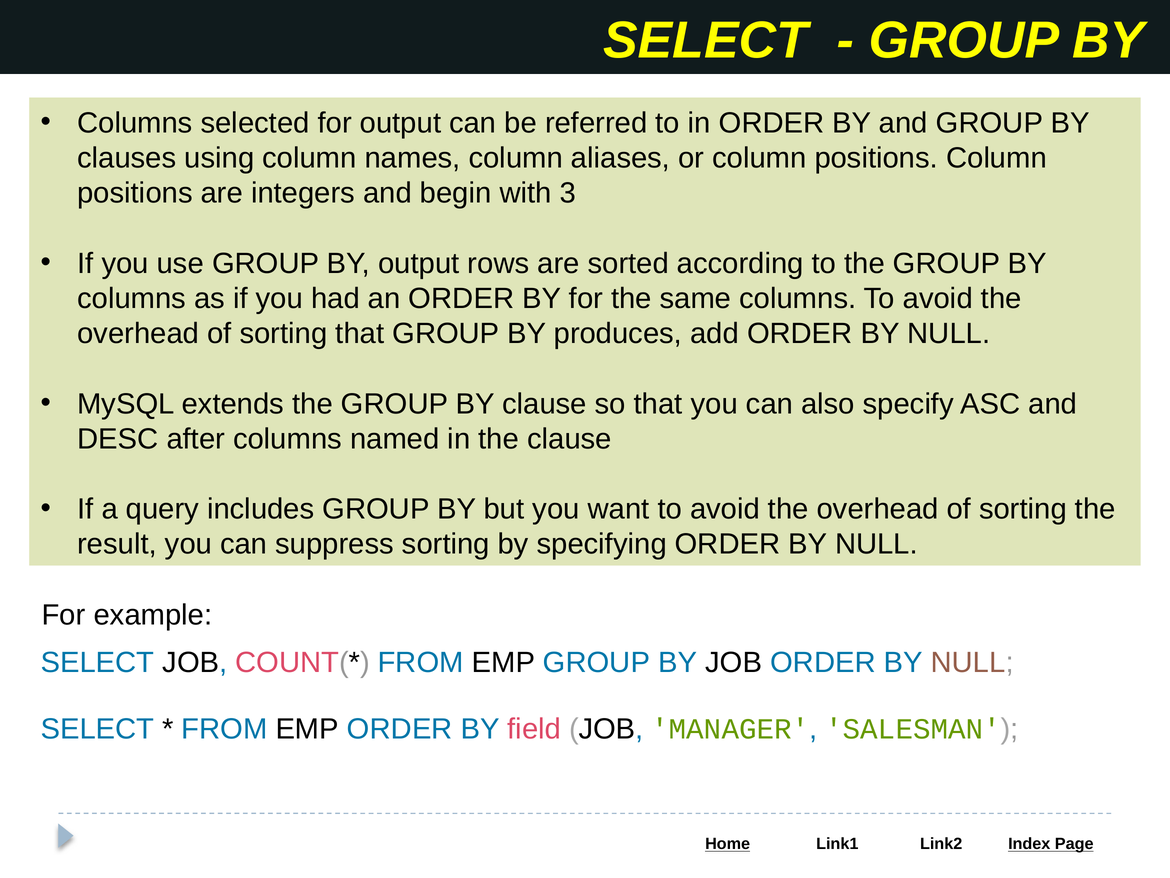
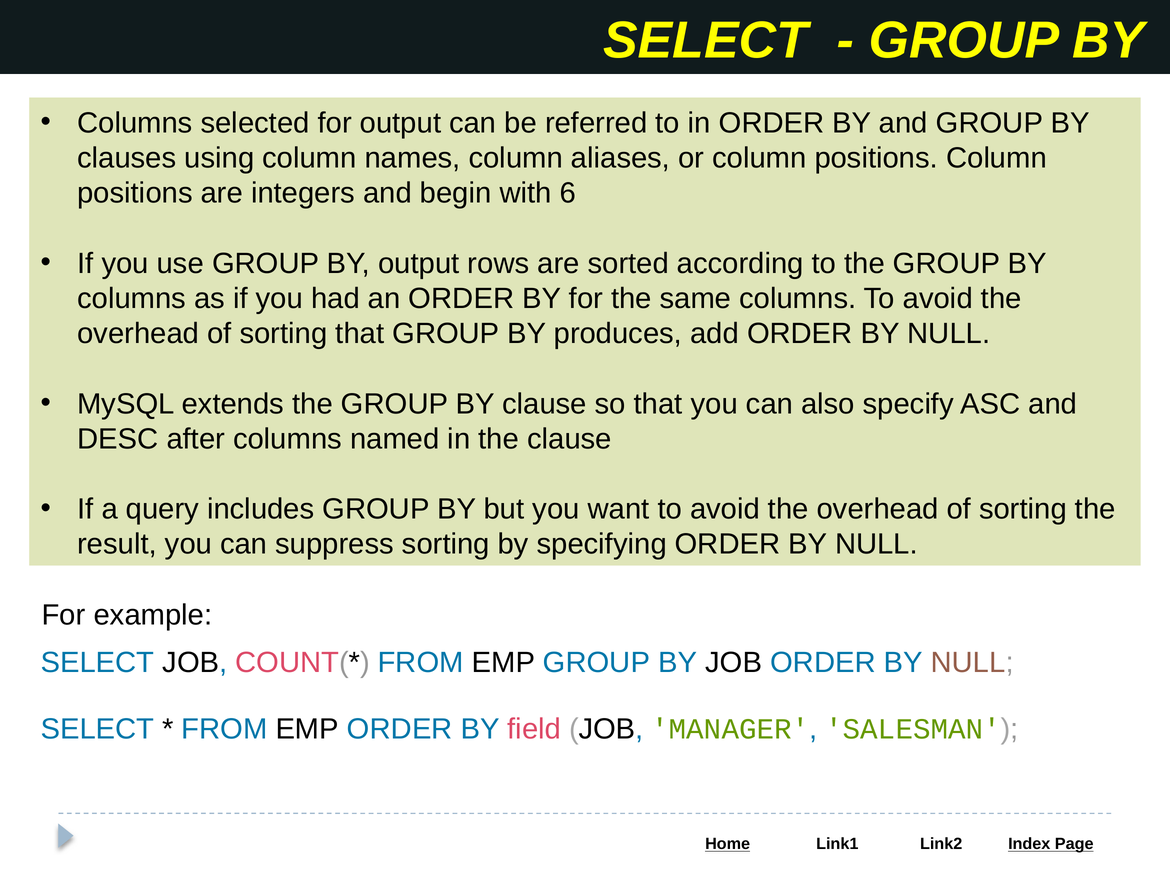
3: 3 -> 6
